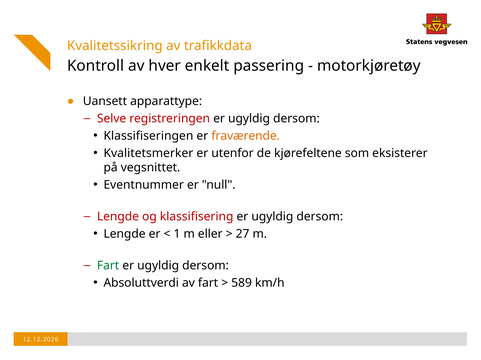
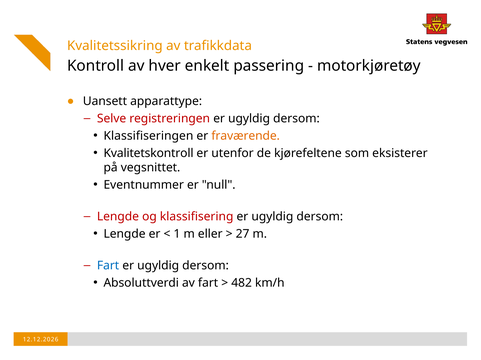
Kvalitetsmerker: Kvalitetsmerker -> Kvalitetskontroll
Fart at (108, 266) colour: green -> blue
589: 589 -> 482
